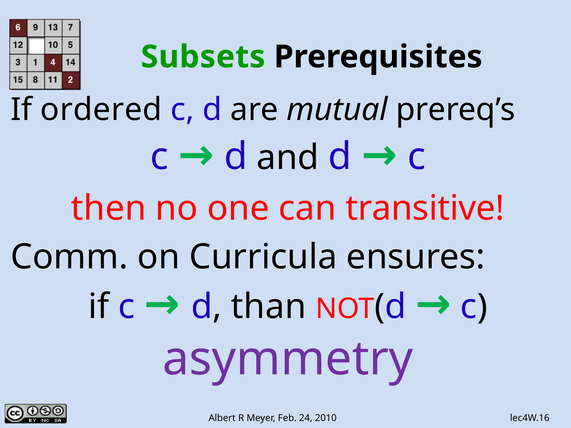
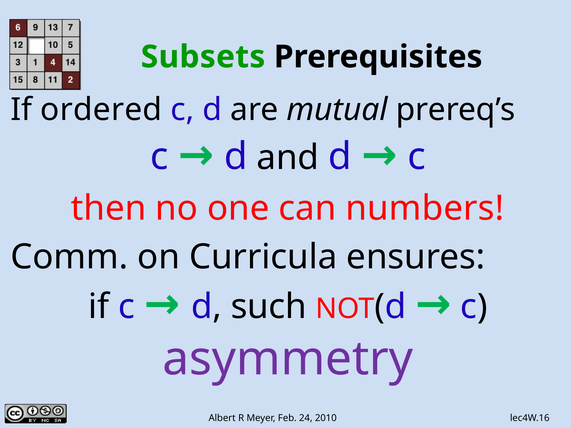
transitive: transitive -> numbers
than: than -> such
